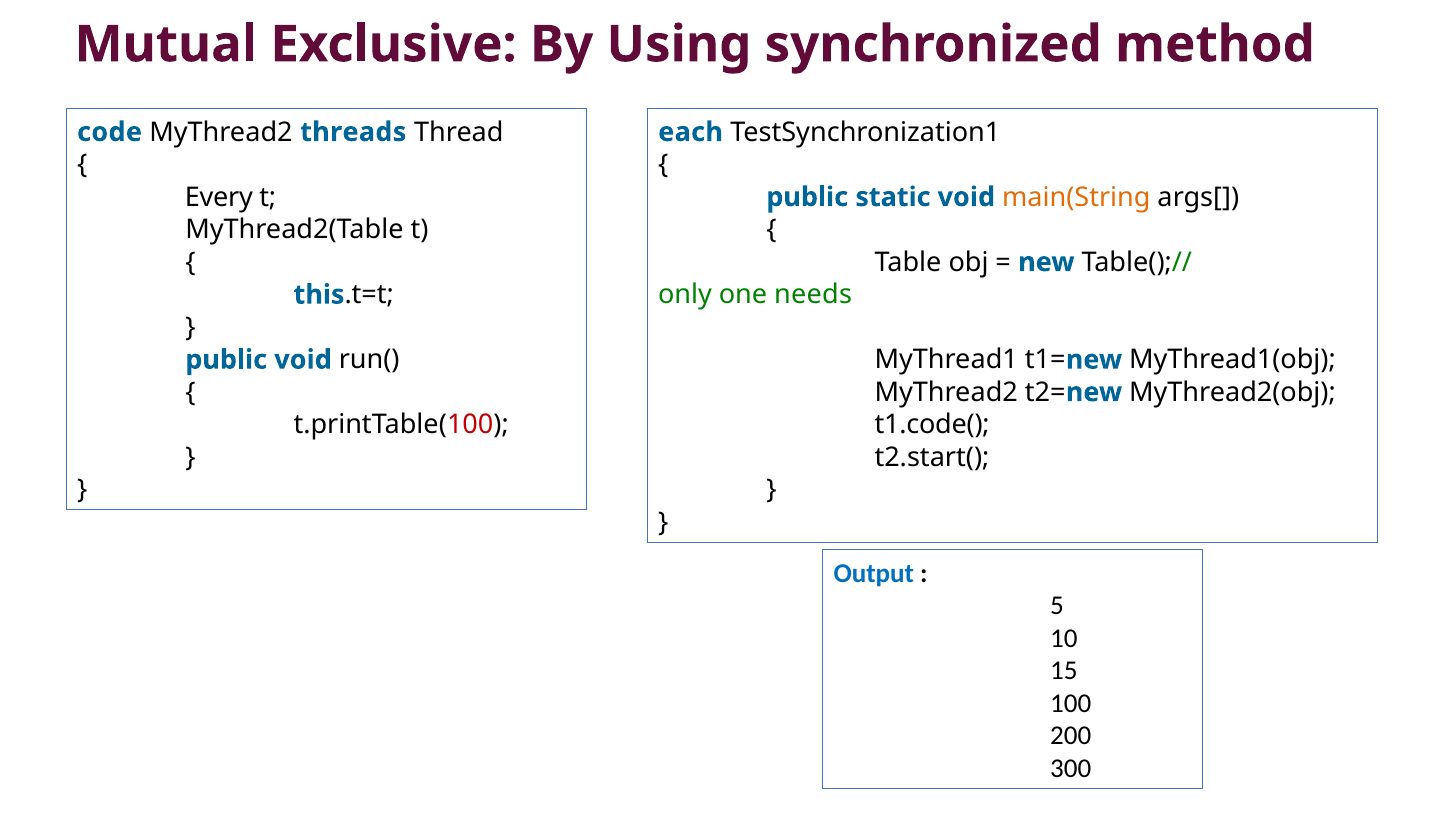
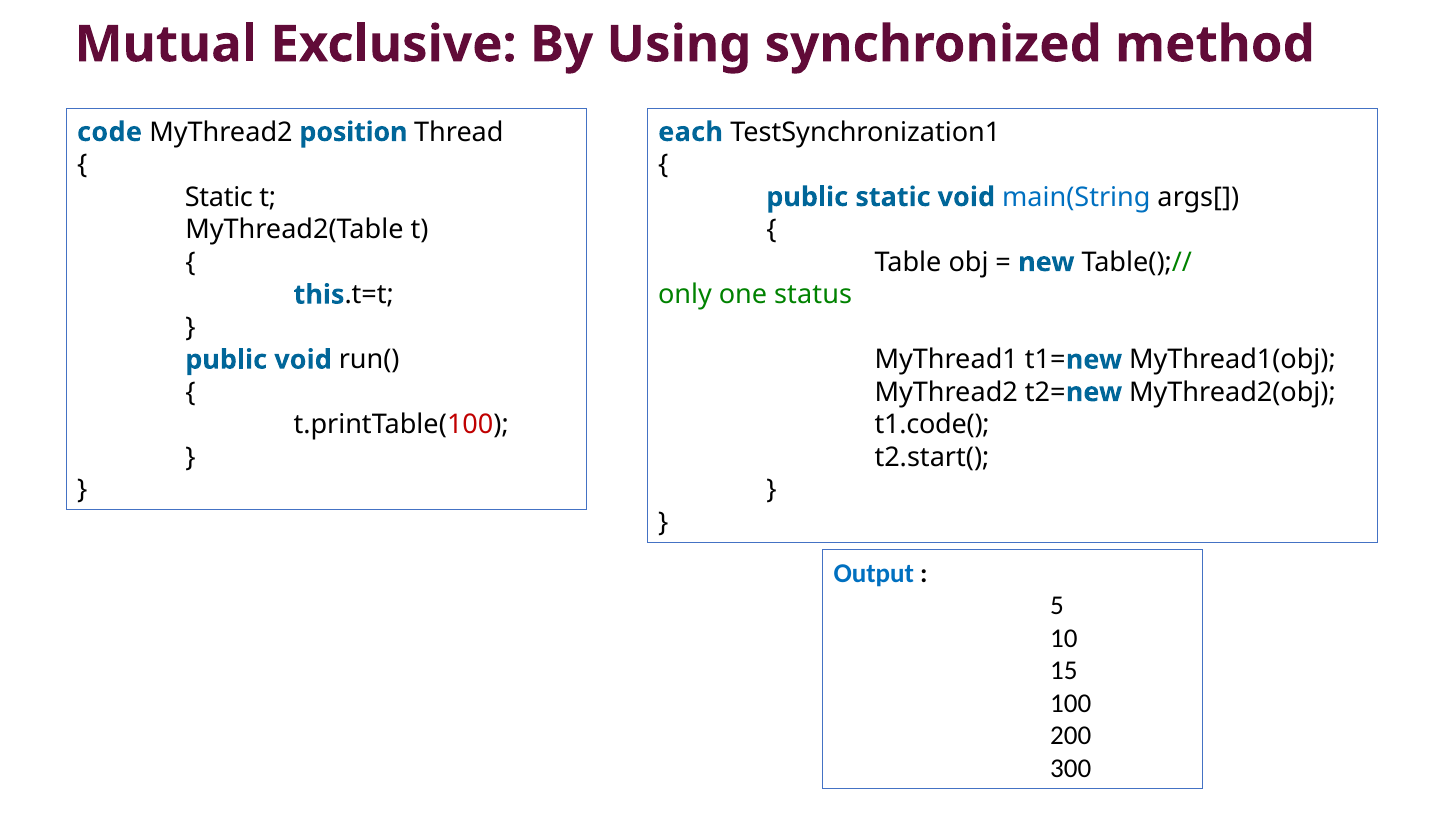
threads: threads -> position
Every at (219, 197): Every -> Static
main(String colour: orange -> blue
needs: needs -> status
